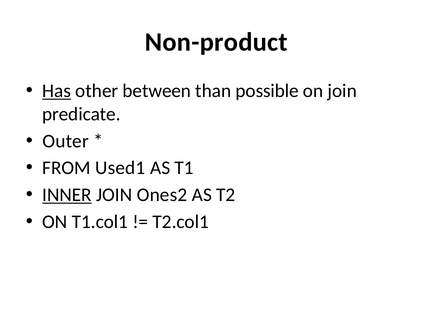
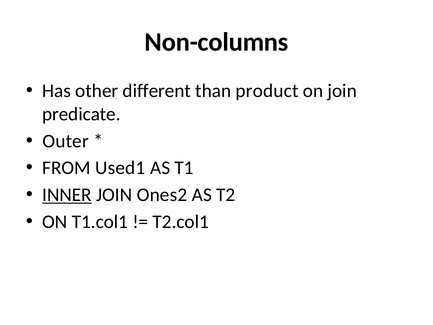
Non-product: Non-product -> Non-columns
Has underline: present -> none
between: between -> different
possible: possible -> product
